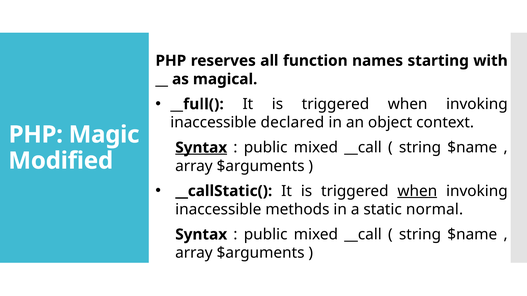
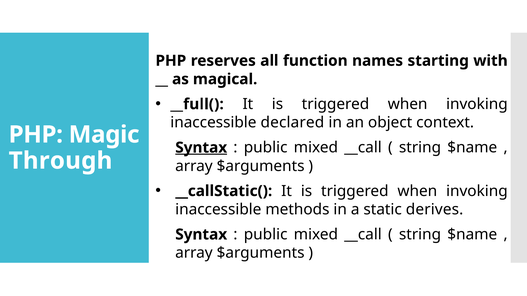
Modified: Modified -> Through
when at (417, 191) underline: present -> none
normal: normal -> derives
